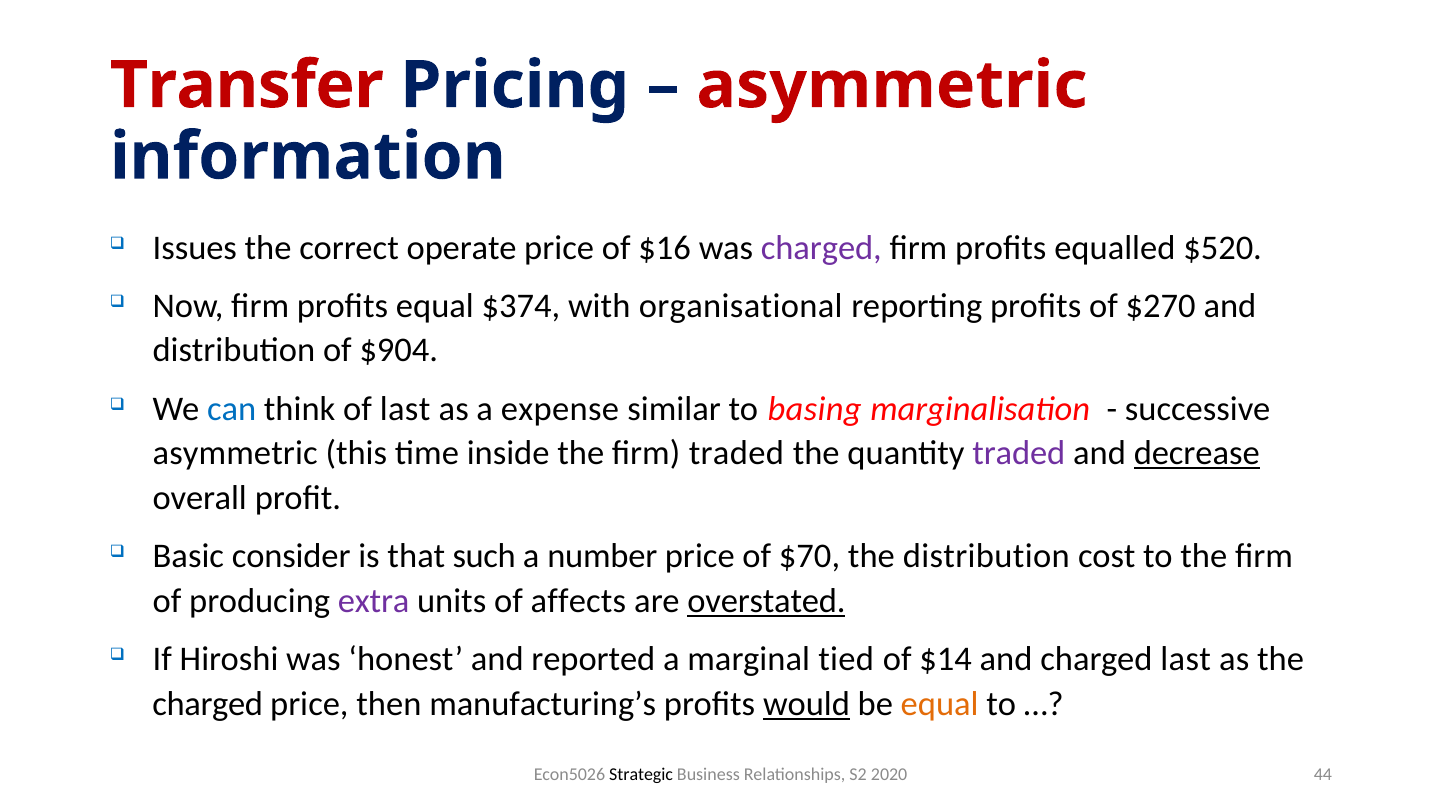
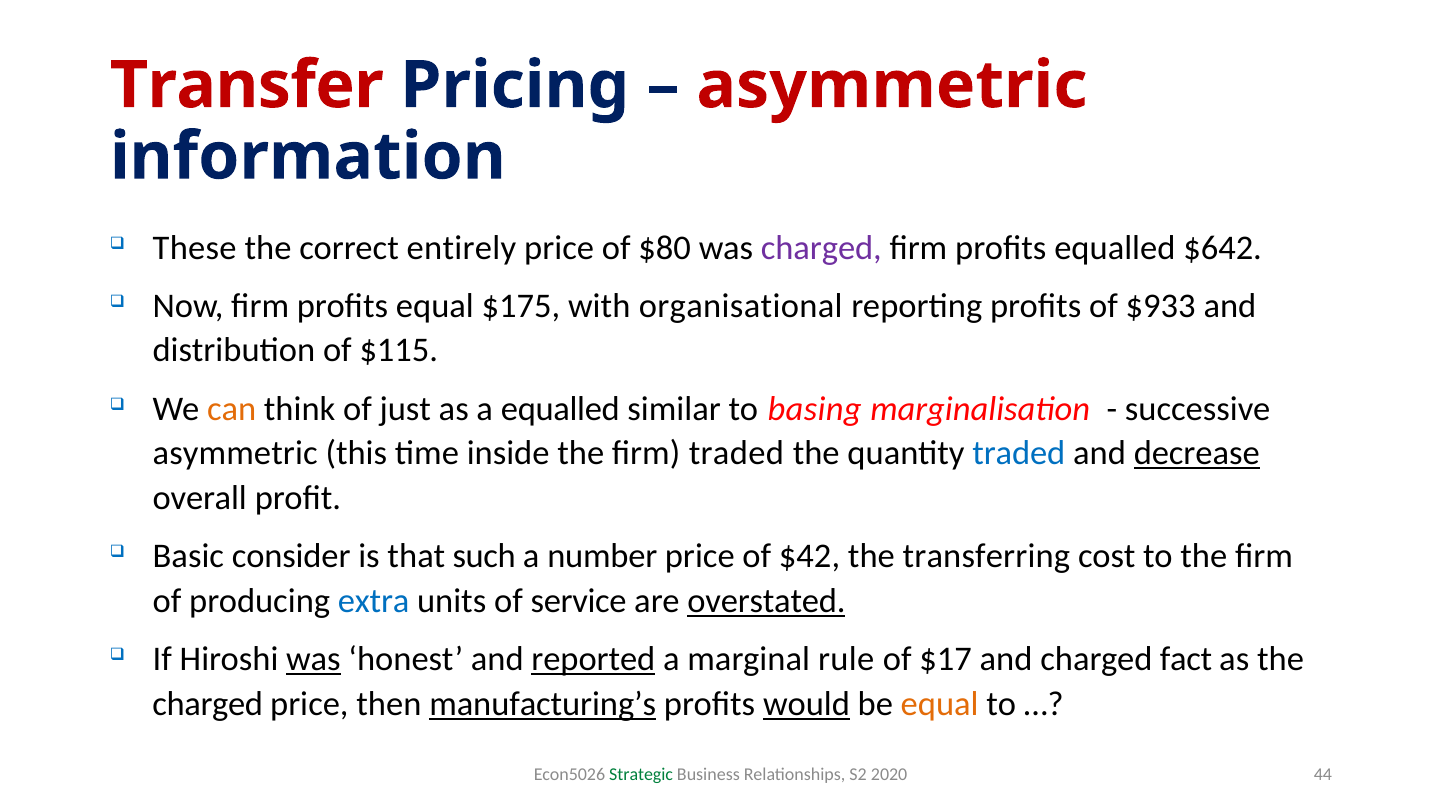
Issues: Issues -> These
operate: operate -> entirely
$16: $16 -> $80
$520: $520 -> $642
$374: $374 -> $175
$270: $270 -> $933
$904: $904 -> $115
can colour: blue -> orange
of last: last -> just
a expense: expense -> equalled
traded at (1019, 454) colour: purple -> blue
$70: $70 -> $42
the distribution: distribution -> transferring
extra colour: purple -> blue
affects: affects -> service
was at (313, 659) underline: none -> present
reported underline: none -> present
tied: tied -> rule
$14: $14 -> $17
charged last: last -> fact
manufacturing’s underline: none -> present
Strategic colour: black -> green
